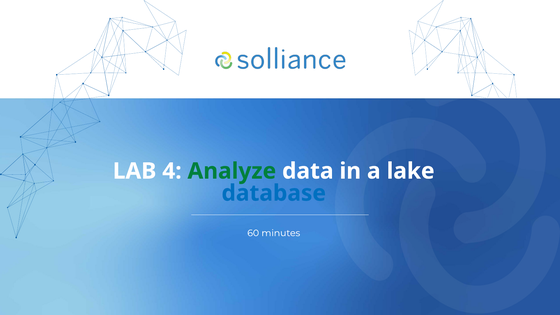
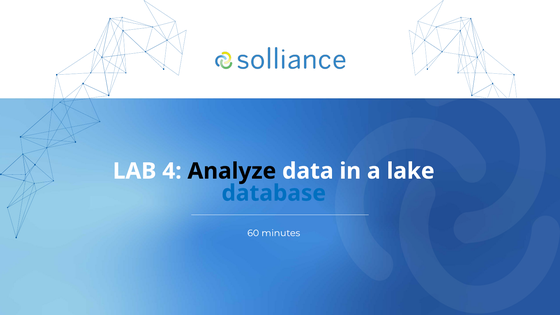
Analyze colour: green -> black
